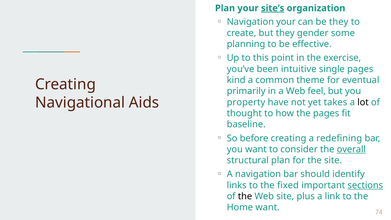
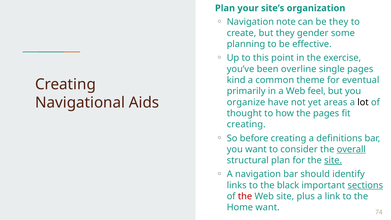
site’s underline: present -> none
Navigation your: your -> note
intuitive: intuitive -> overline
property: property -> organize
takes: takes -> areas
baseline at (246, 124): baseline -> creating
redefining: redefining -> definitions
site at (333, 160) underline: none -> present
fixed: fixed -> black
the at (245, 196) colour: black -> red
